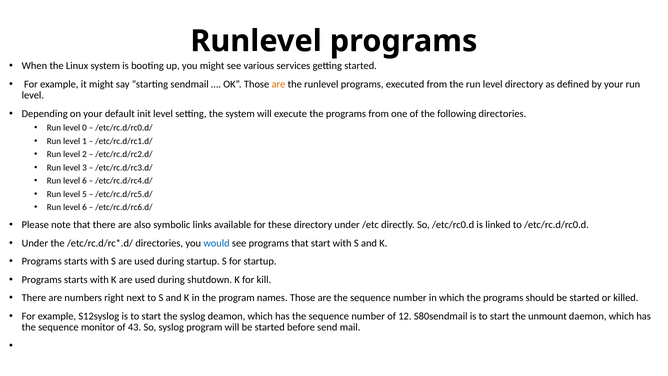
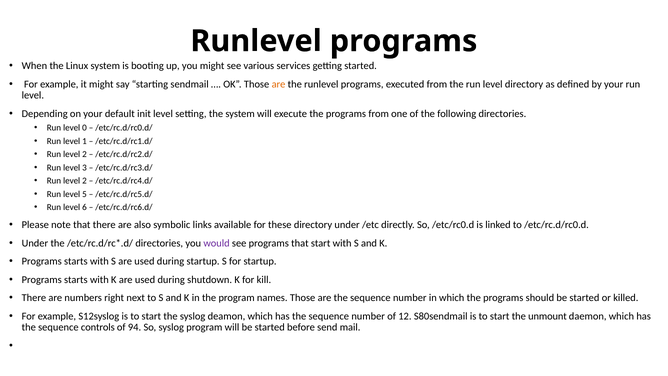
6 at (85, 181): 6 -> 2
would colour: blue -> purple
monitor: monitor -> controls
43: 43 -> 94
